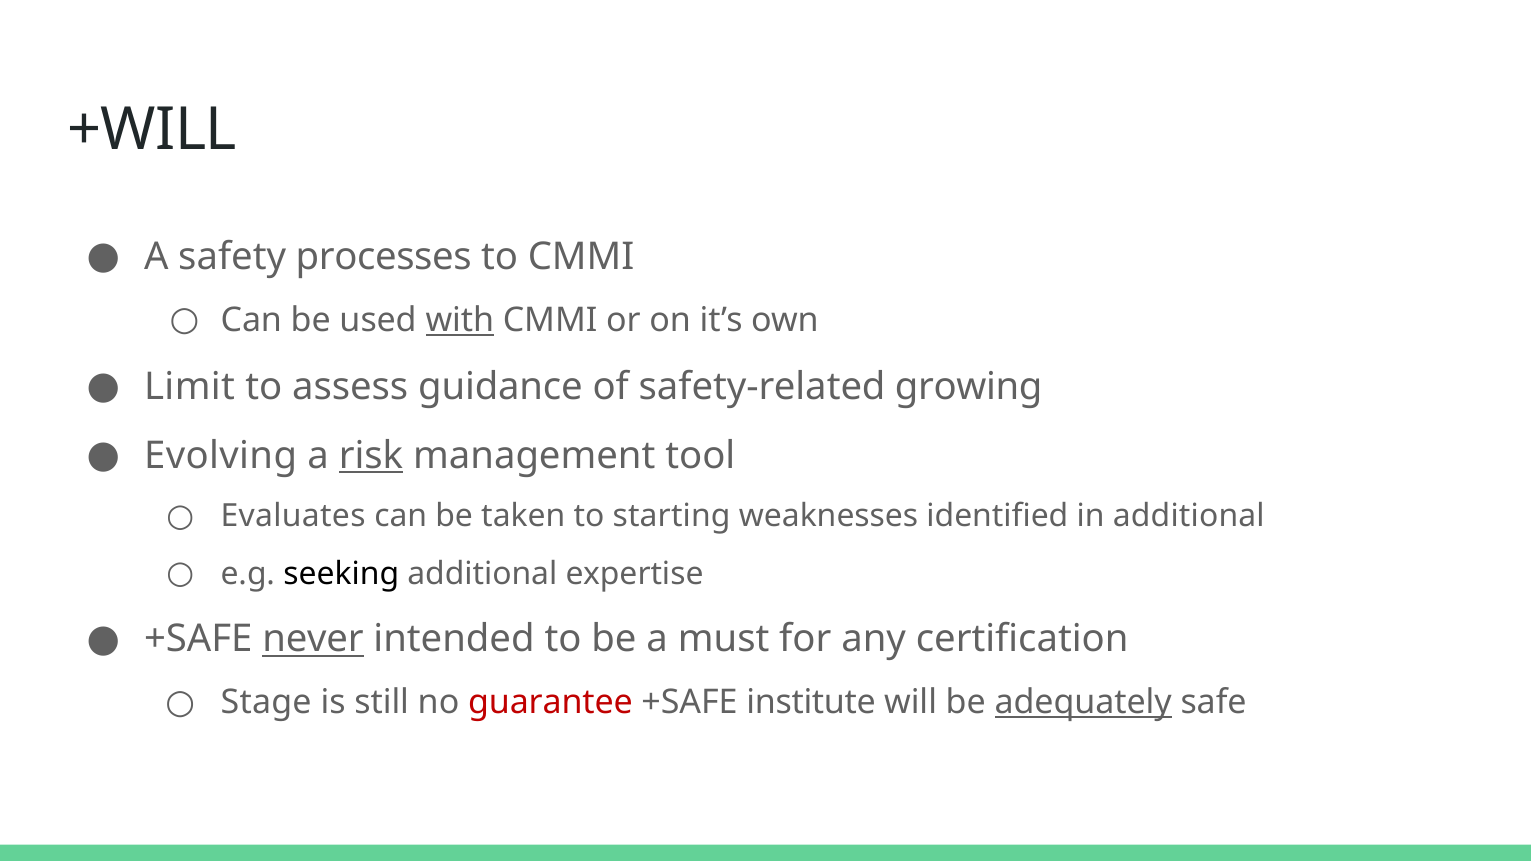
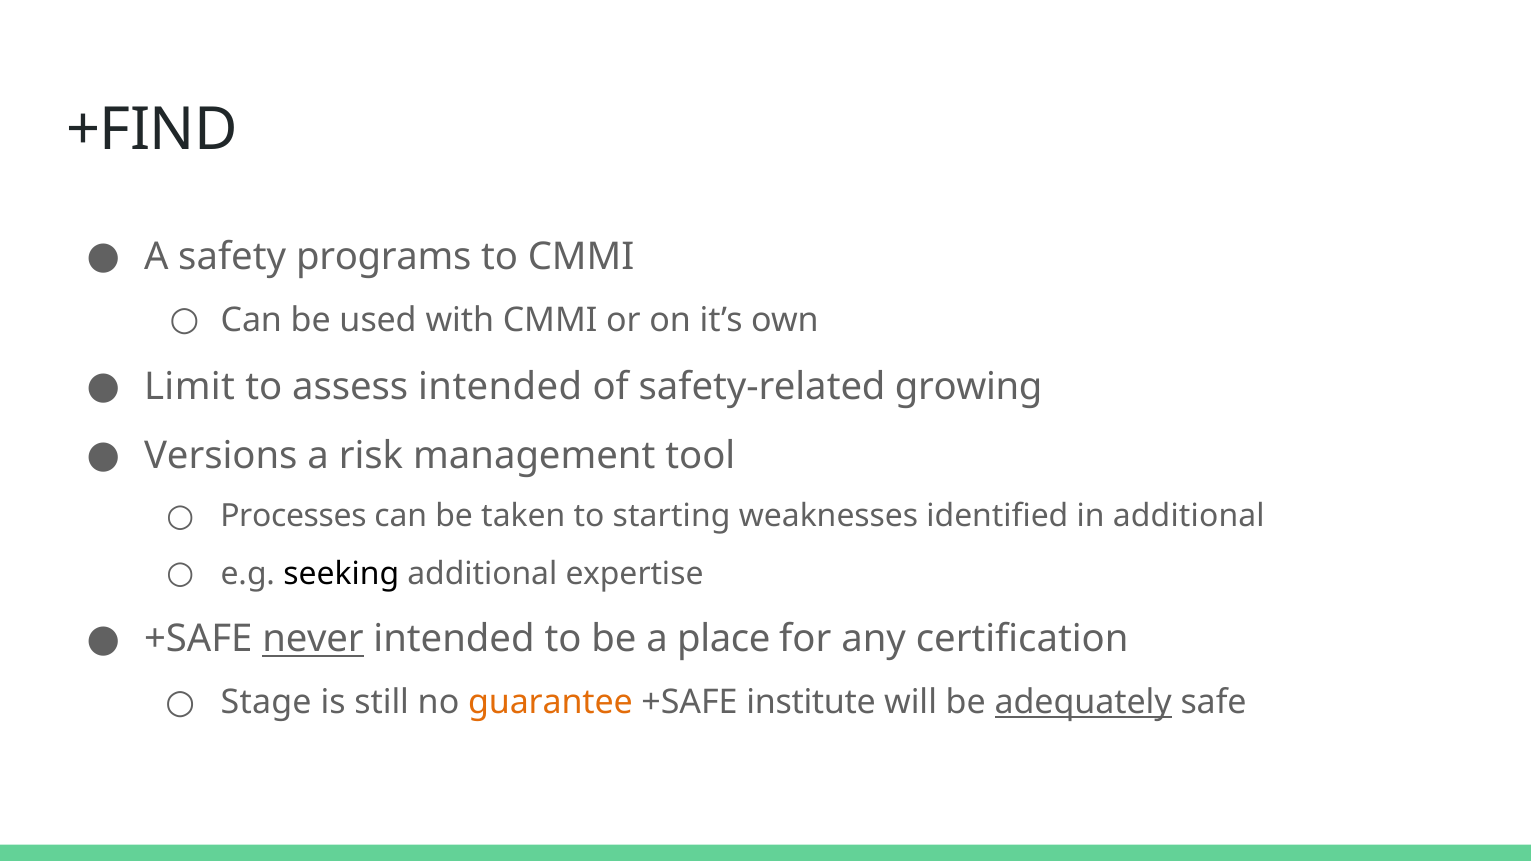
+WILL: +WILL -> +FIND
processes: processes -> programs
with underline: present -> none
assess guidance: guidance -> intended
Evolving: Evolving -> Versions
risk underline: present -> none
Evaluates: Evaluates -> Processes
must: must -> place
guarantee colour: red -> orange
